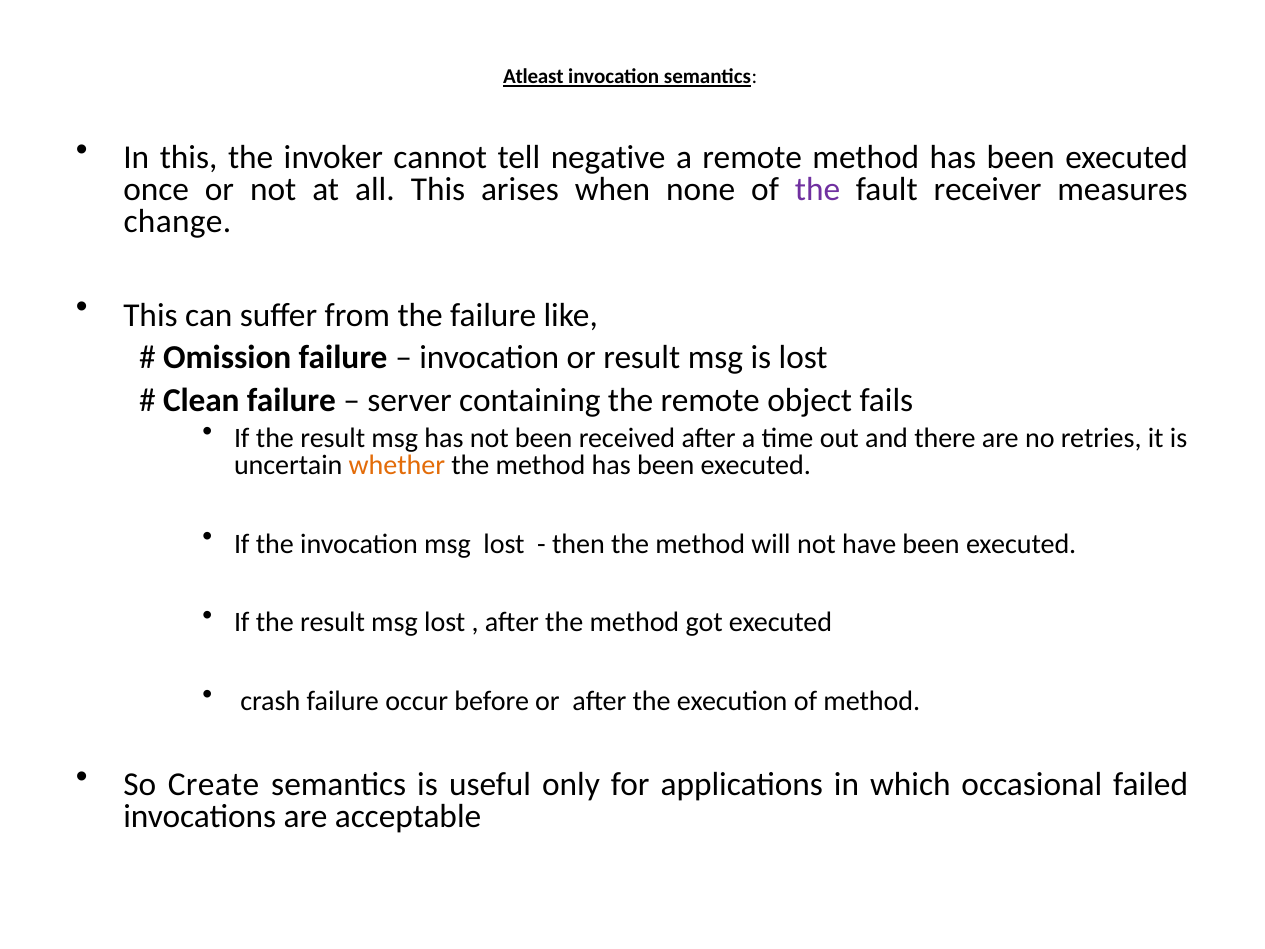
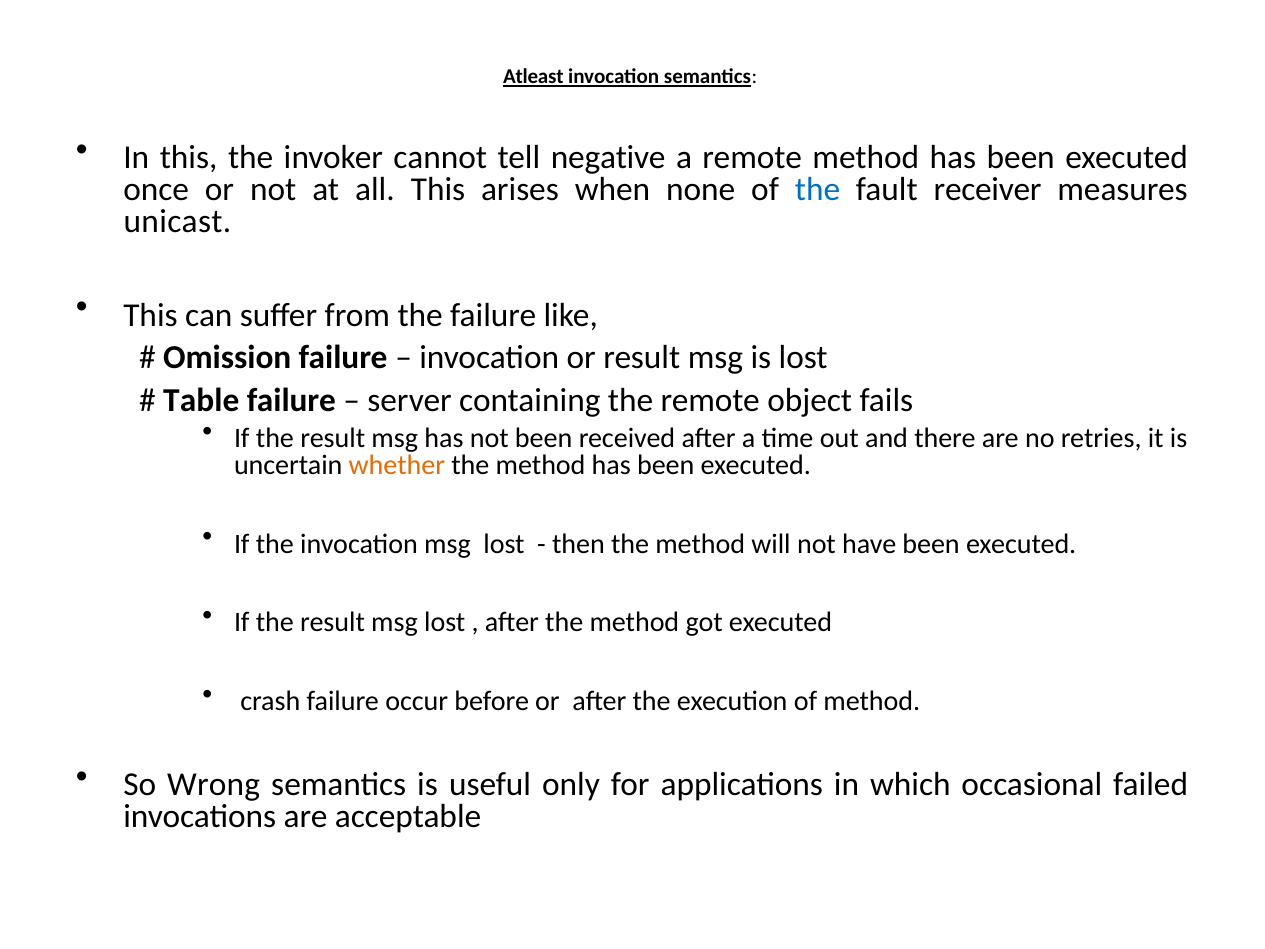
the at (818, 190) colour: purple -> blue
change: change -> unicast
Clean: Clean -> Table
Create: Create -> Wrong
